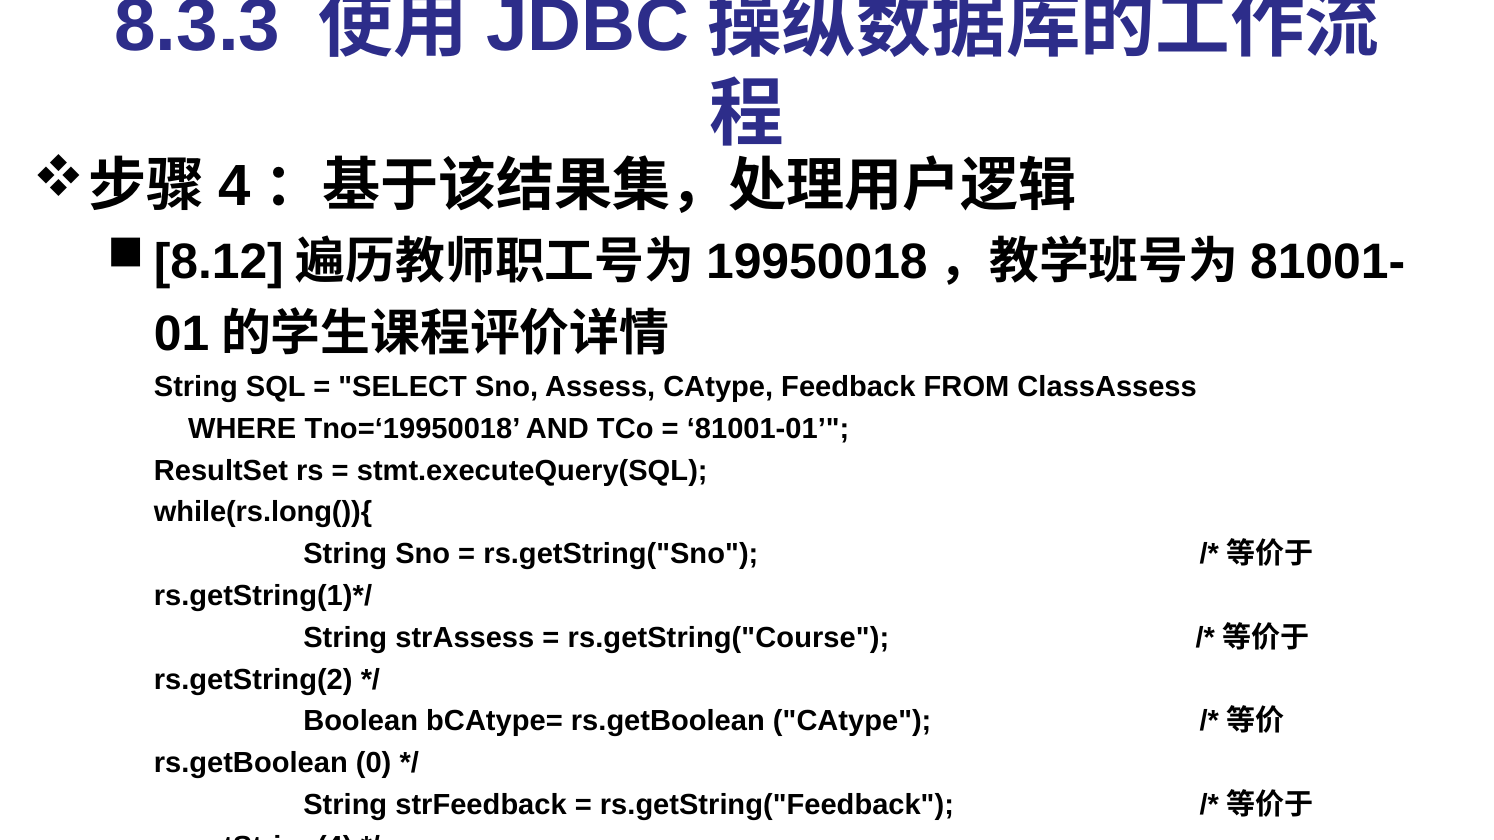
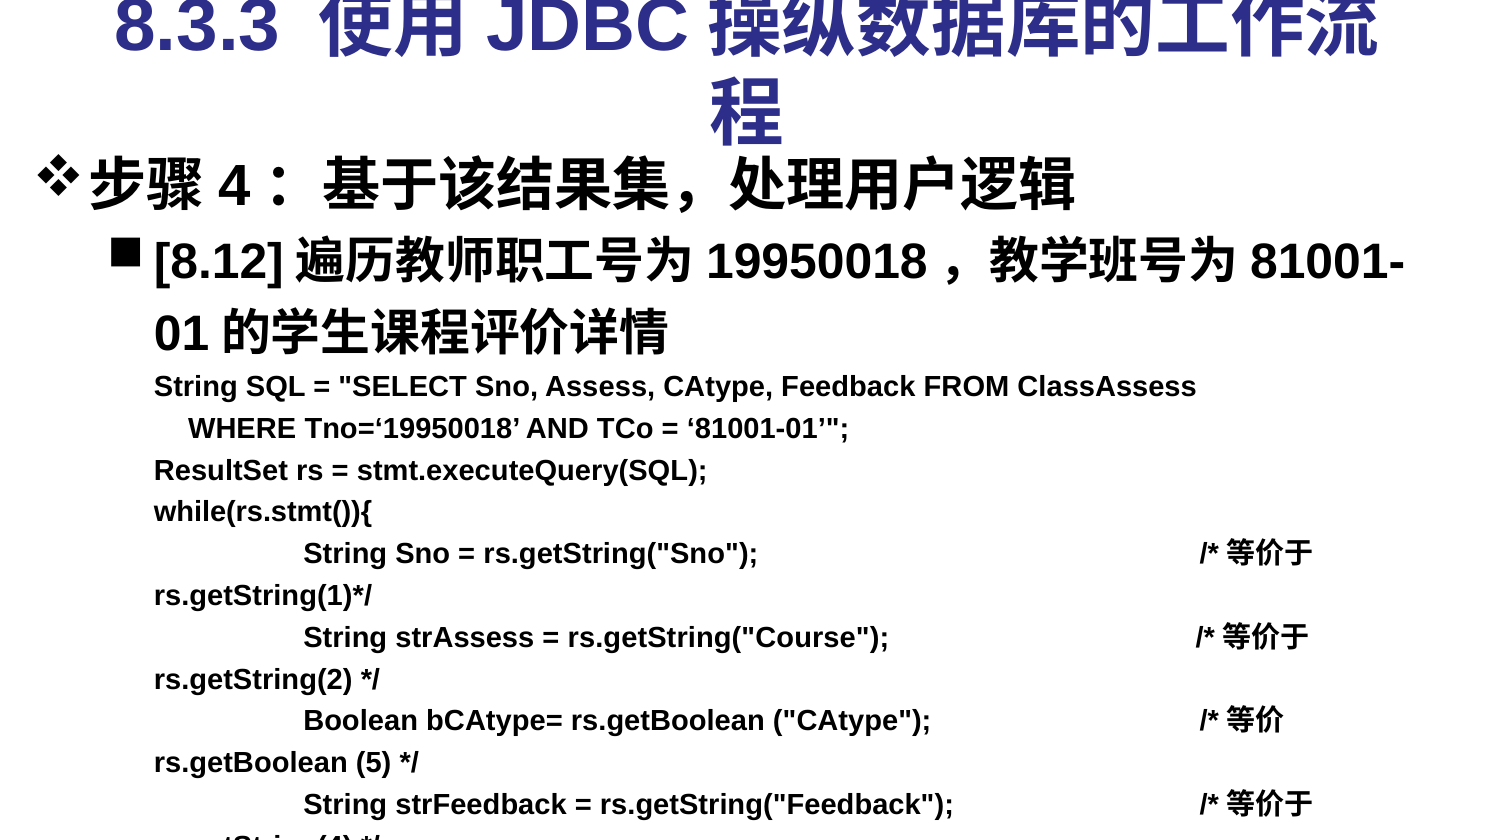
while(rs.long()){: while(rs.long()){ -> while(rs.stmt()){
0: 0 -> 5
